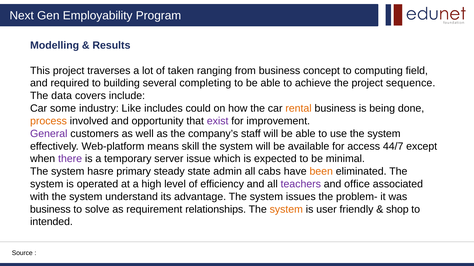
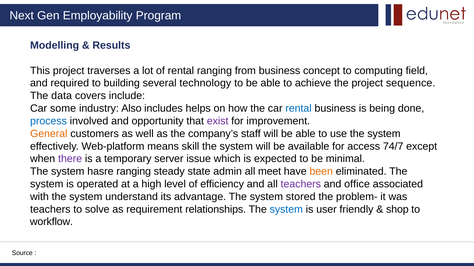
of taken: taken -> rental
completing: completing -> technology
Like: Like -> Also
could: could -> helps
rental at (299, 109) colour: orange -> blue
process colour: orange -> blue
General colour: purple -> orange
44/7: 44/7 -> 74/7
hasre primary: primary -> ranging
cabs: cabs -> meet
issues: issues -> stored
business at (50, 210): business -> teachers
system at (286, 210) colour: orange -> blue
intended: intended -> workflow
